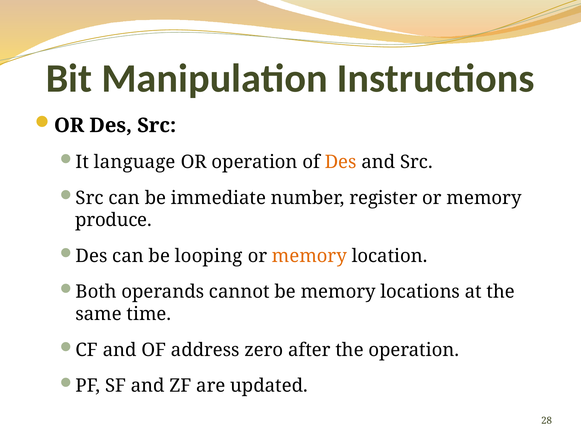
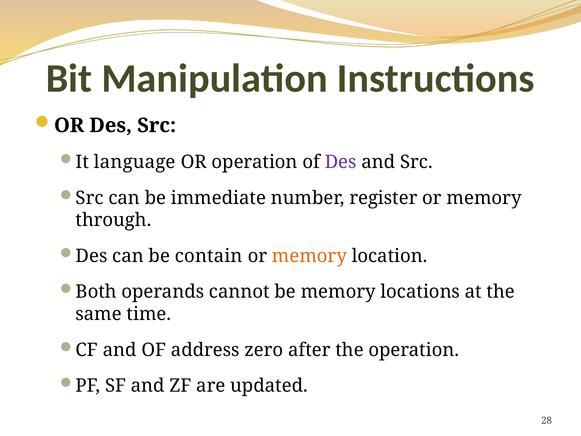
Des at (341, 162) colour: orange -> purple
produce: produce -> through
looping: looping -> contain
